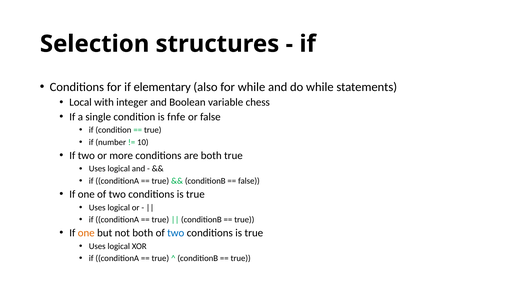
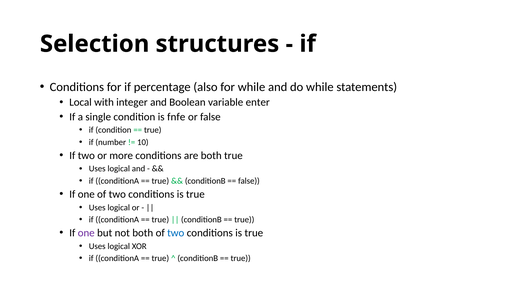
elementary: elementary -> percentage
chess: chess -> enter
one at (86, 233) colour: orange -> purple
